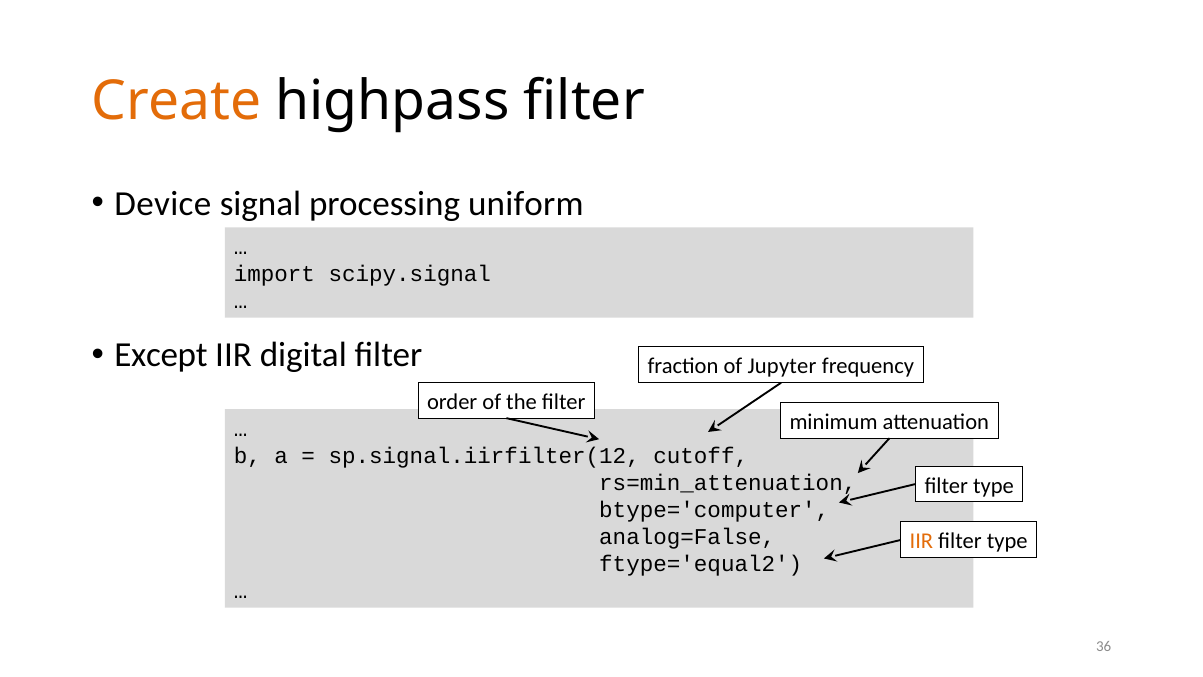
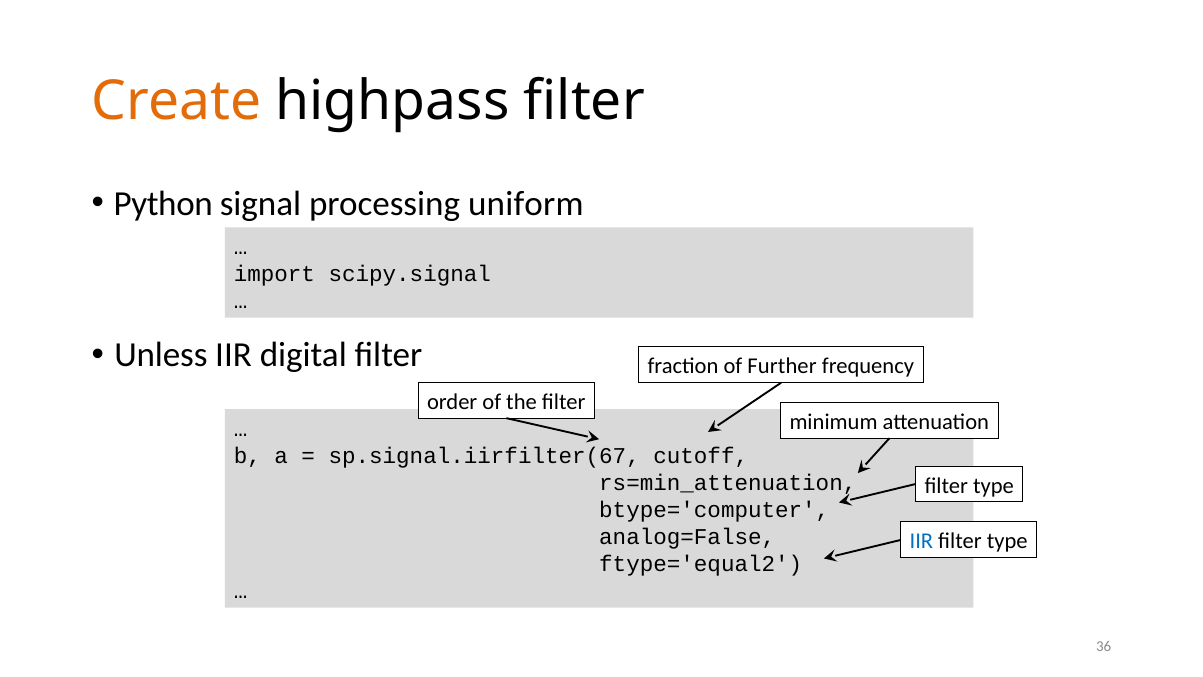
Device: Device -> Python
Except: Except -> Unless
Jupyter: Jupyter -> Further
sp.signal.iirfilter(12: sp.signal.iirfilter(12 -> sp.signal.iirfilter(67
IIR at (921, 541) colour: orange -> blue
